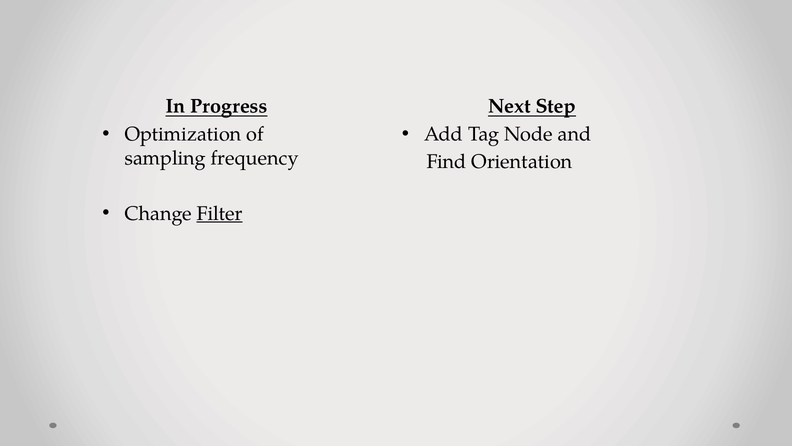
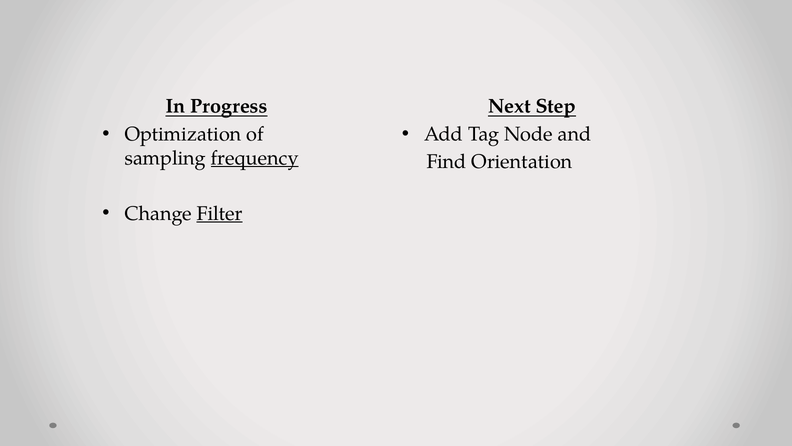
frequency underline: none -> present
